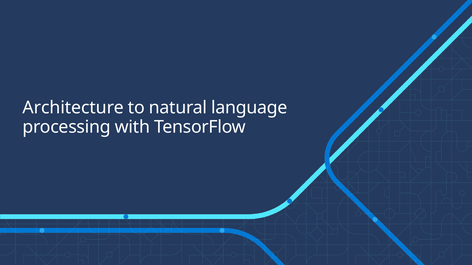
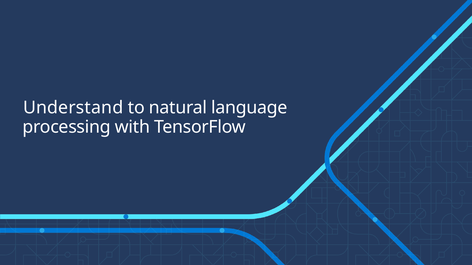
Architecture: Architecture -> Understand
